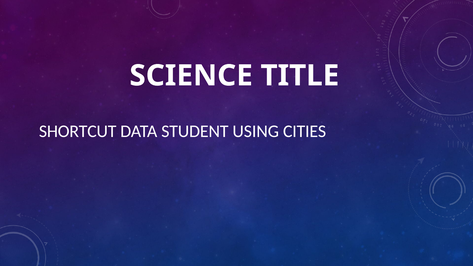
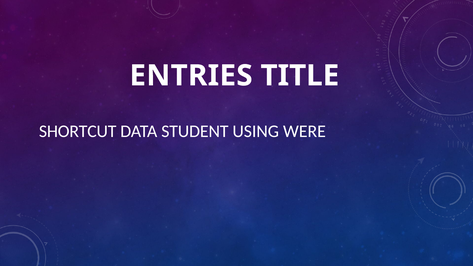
SCIENCE: SCIENCE -> ENTRIES
CITIES: CITIES -> WERE
